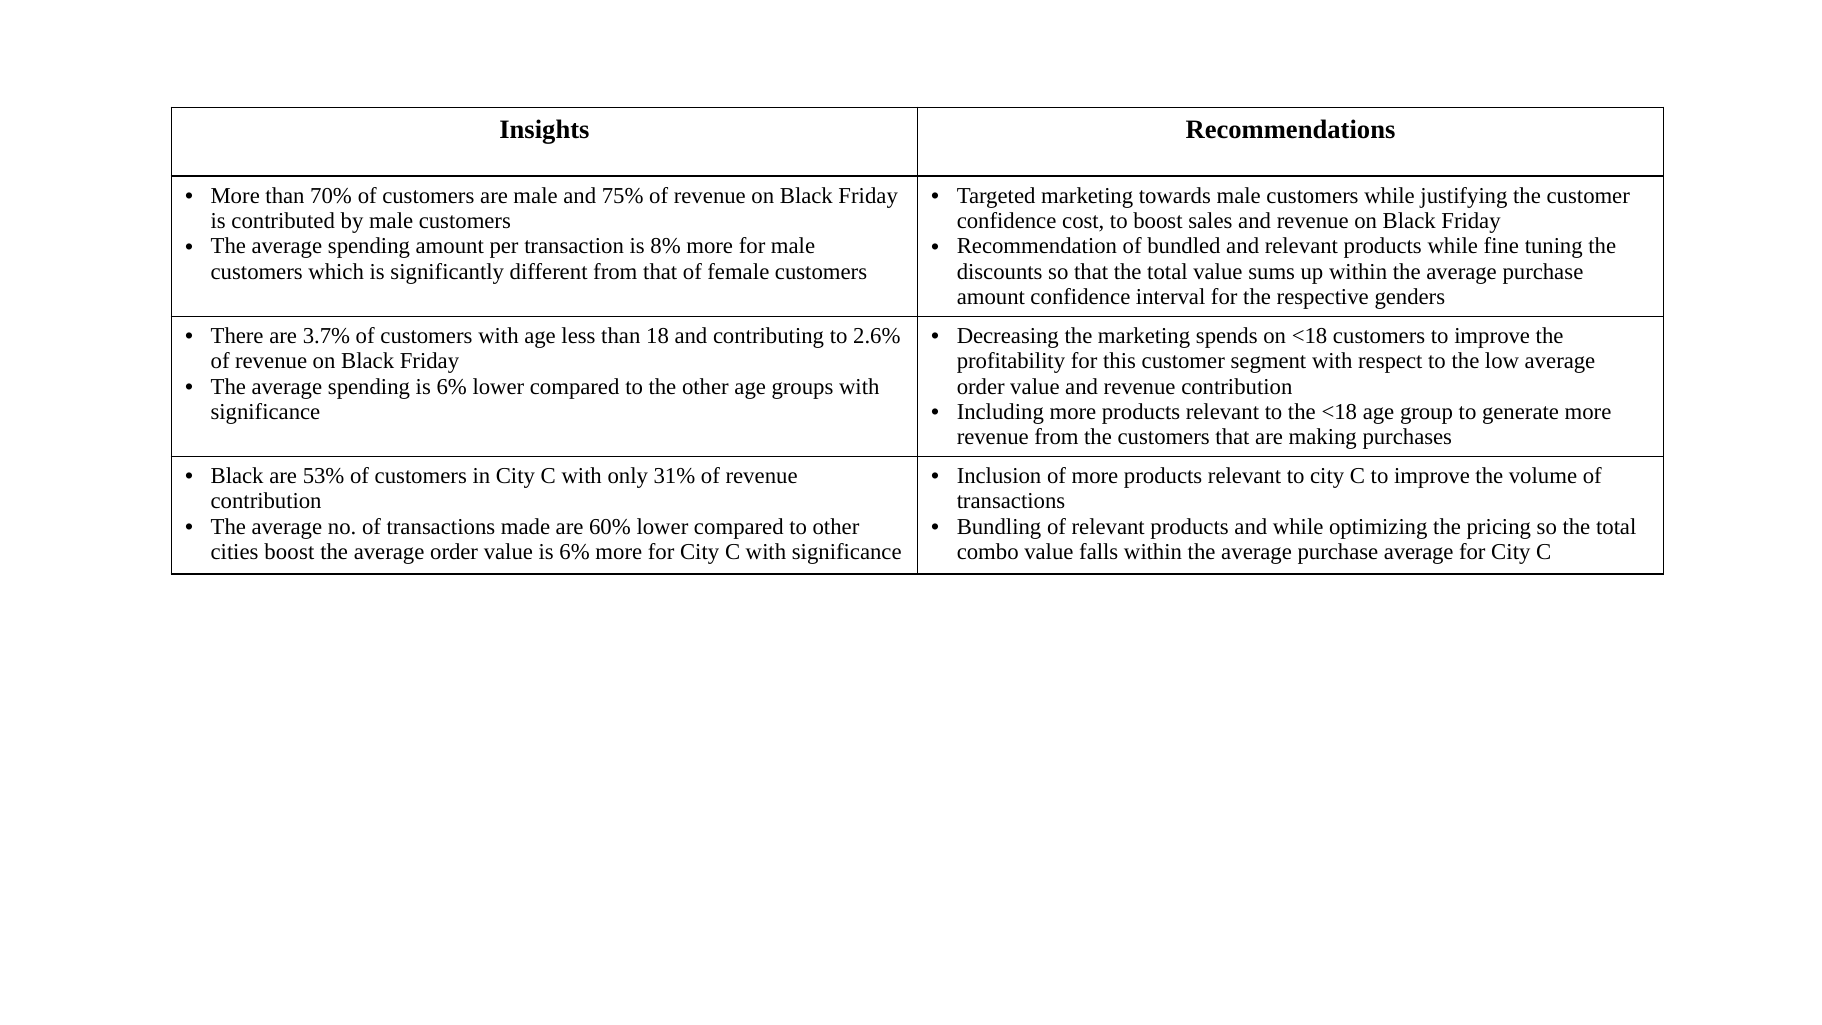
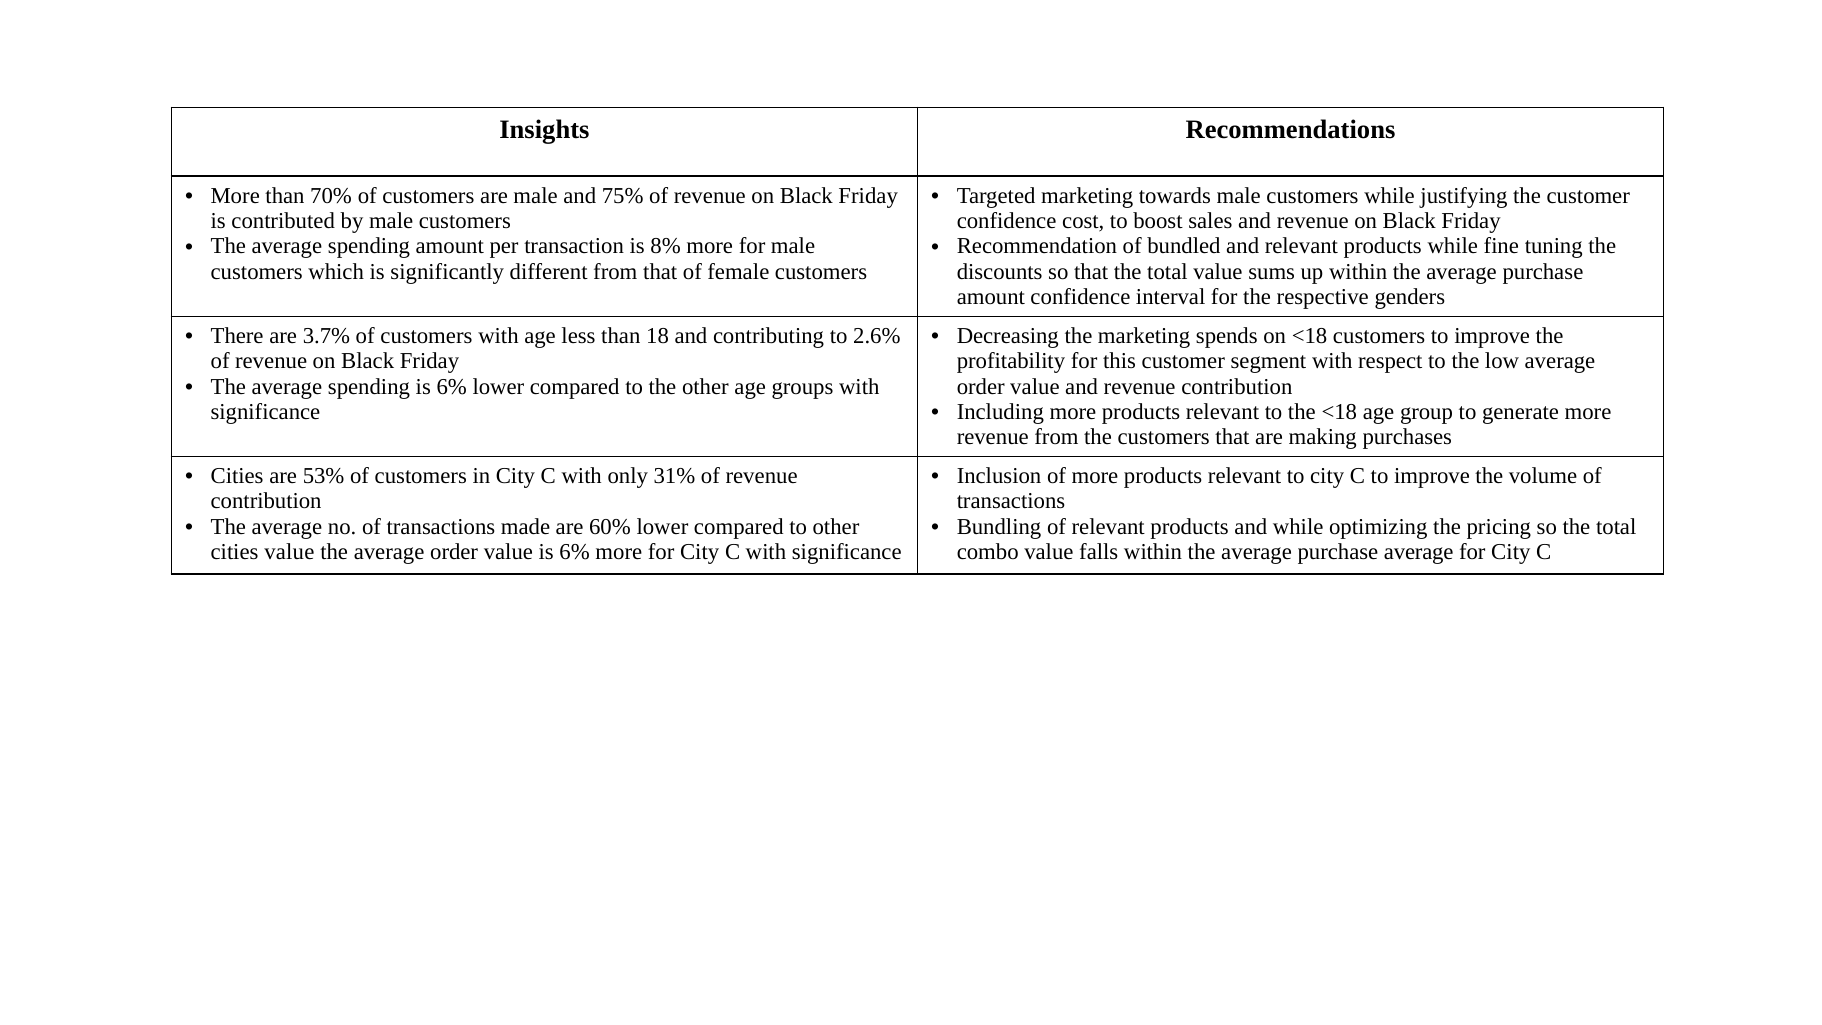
Black at (237, 476): Black -> Cities
cities boost: boost -> value
